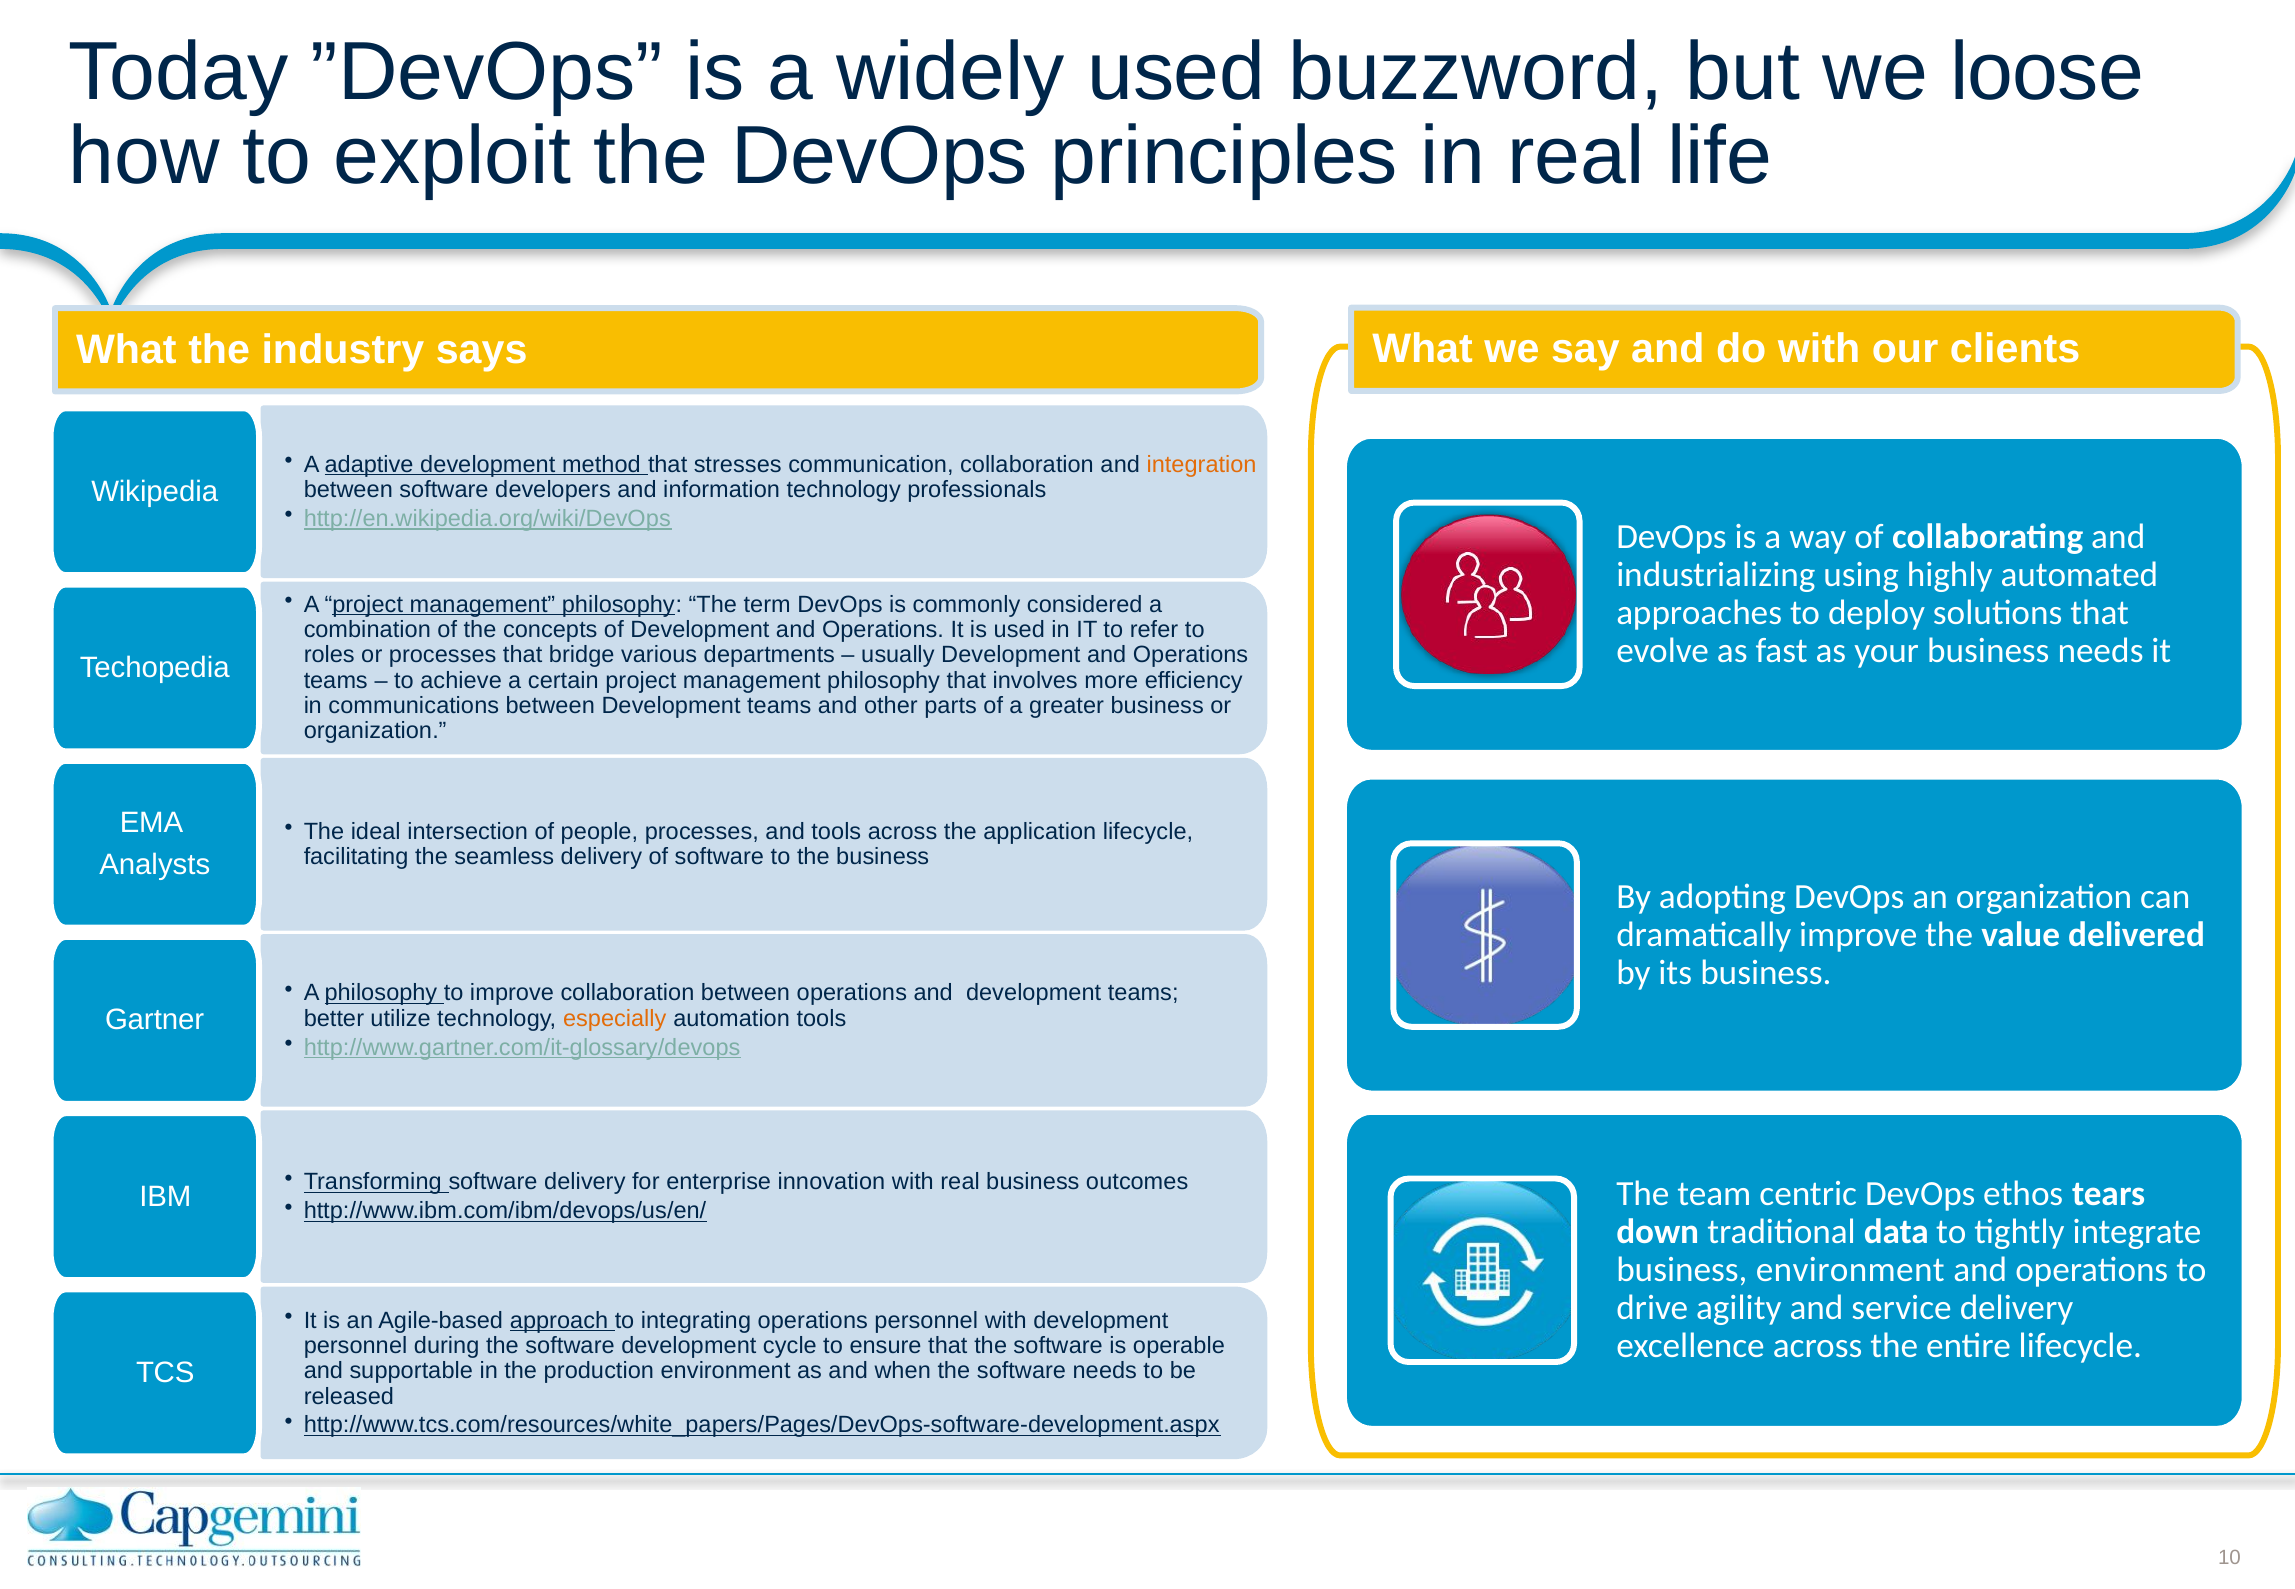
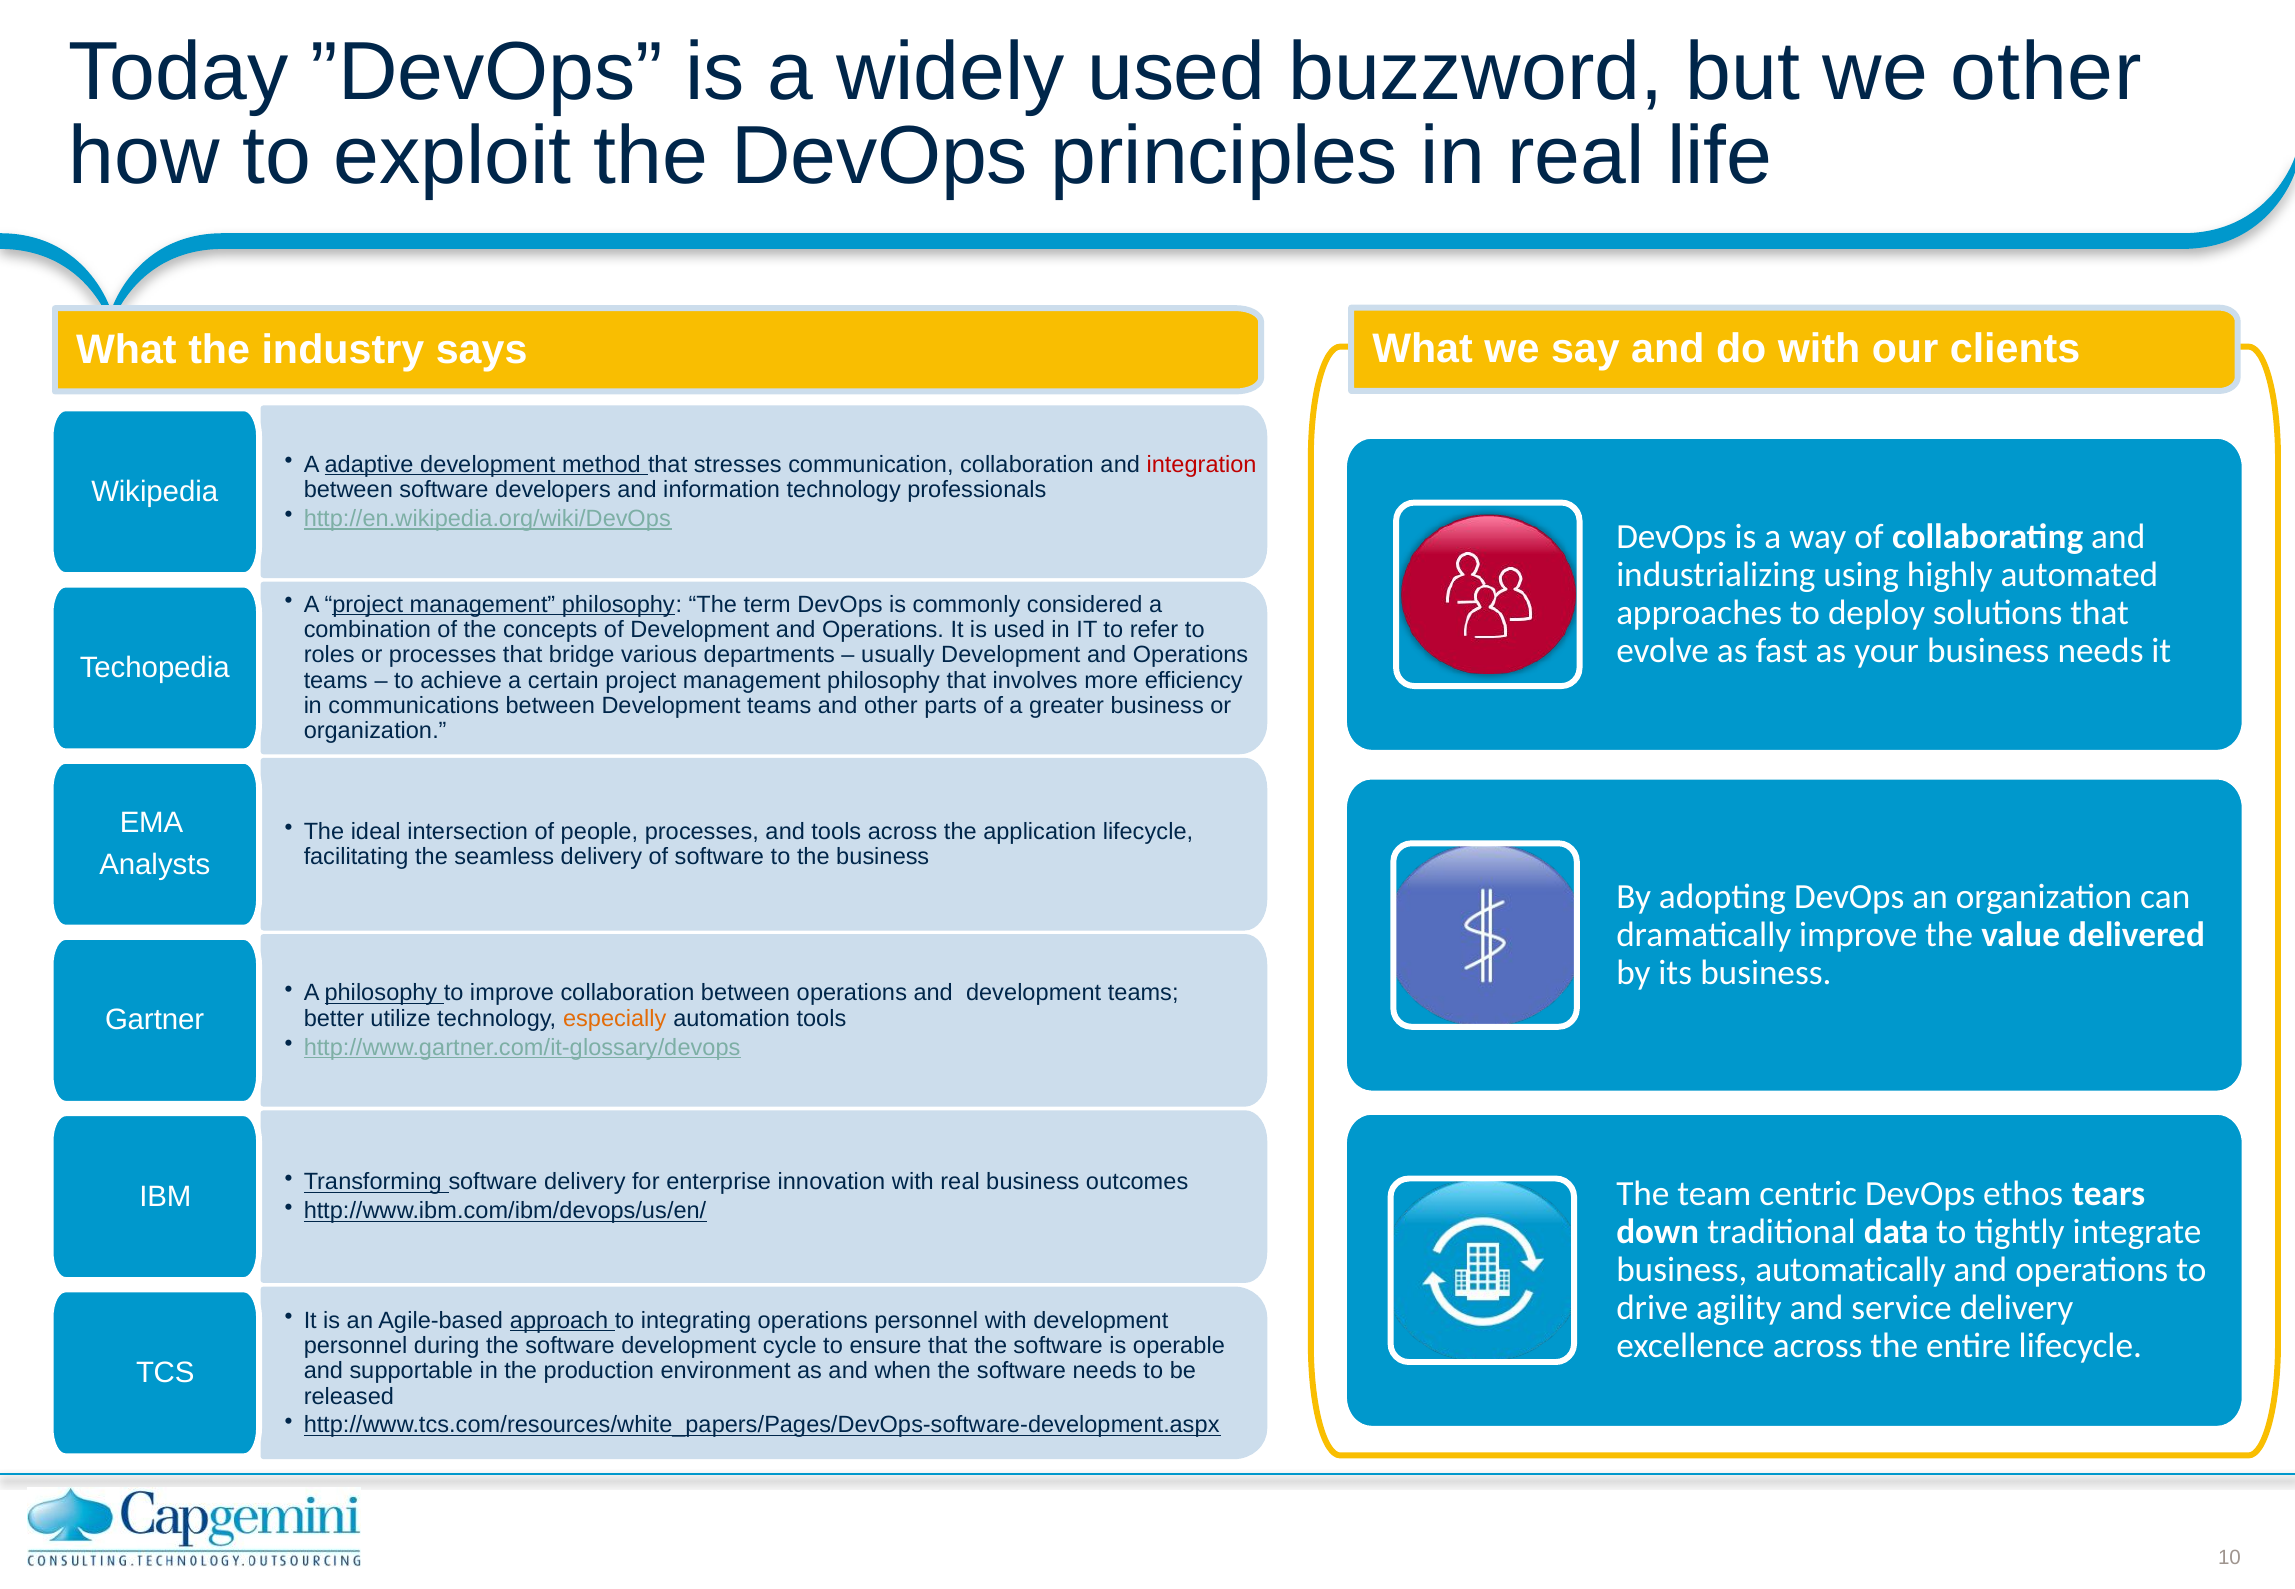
we loose: loose -> other
integration colour: orange -> red
business environment: environment -> automatically
